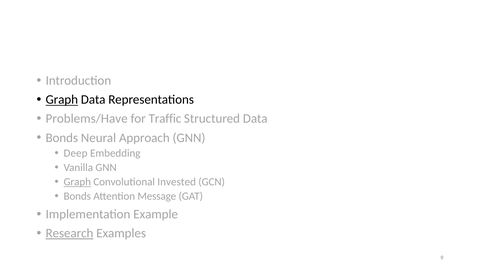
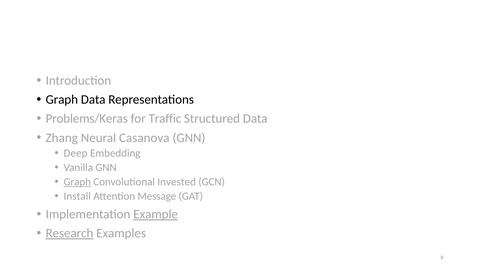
Graph at (62, 100) underline: present -> none
Problems/Have: Problems/Have -> Problems/Keras
Bonds at (62, 138): Bonds -> Zhang
Approach: Approach -> Casanova
Bonds at (77, 196): Bonds -> Install
Example underline: none -> present
